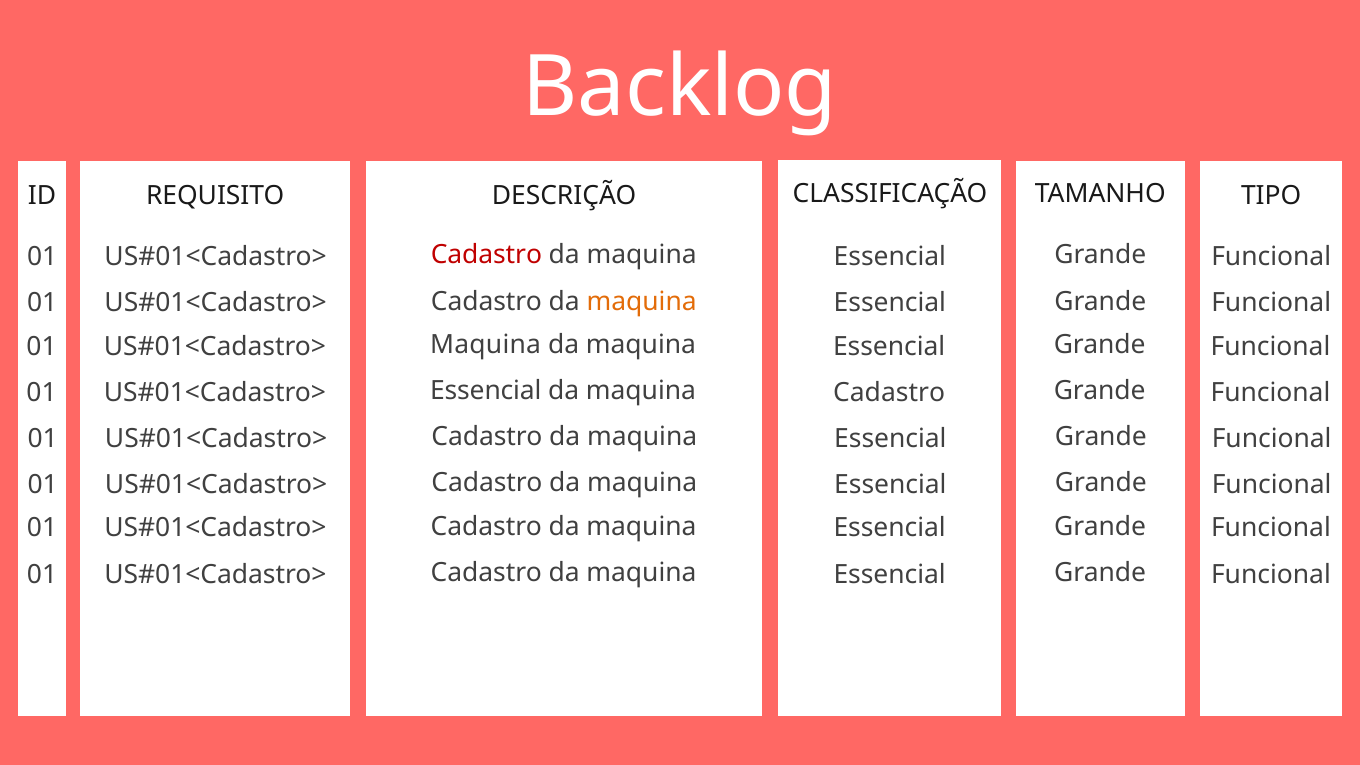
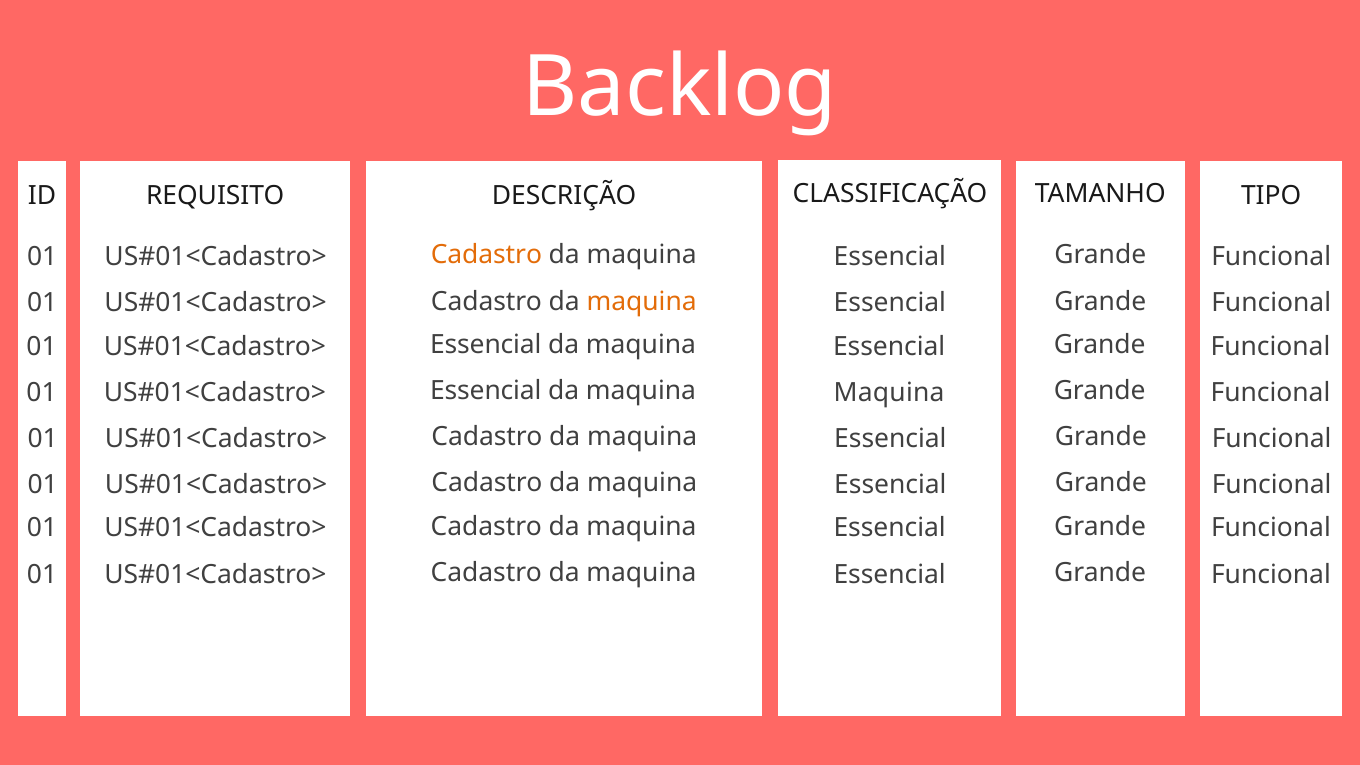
Cadastro at (486, 255) colour: red -> orange
Maquina at (486, 345): Maquina -> Essencial
maquina Cadastro: Cadastro -> Maquina
